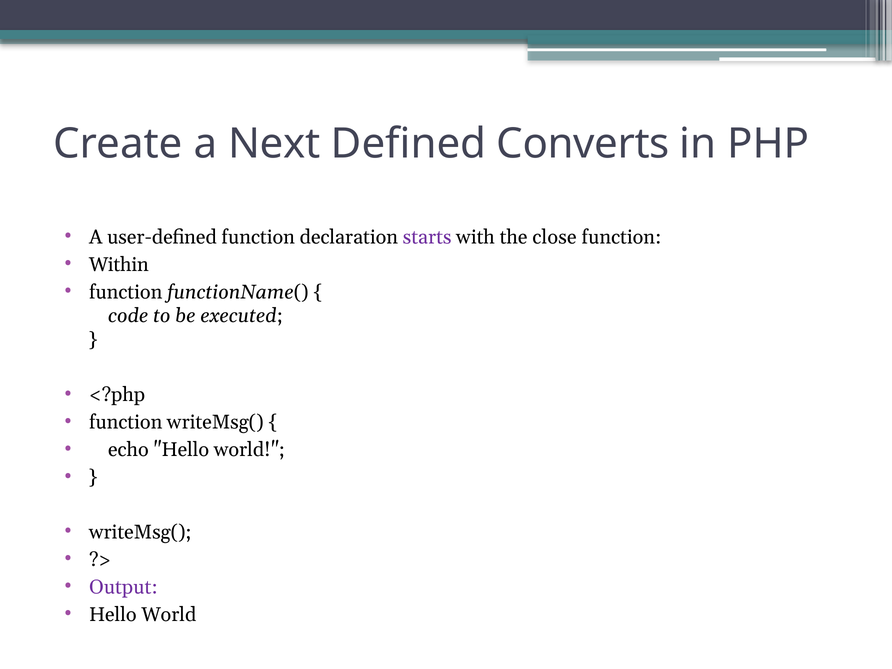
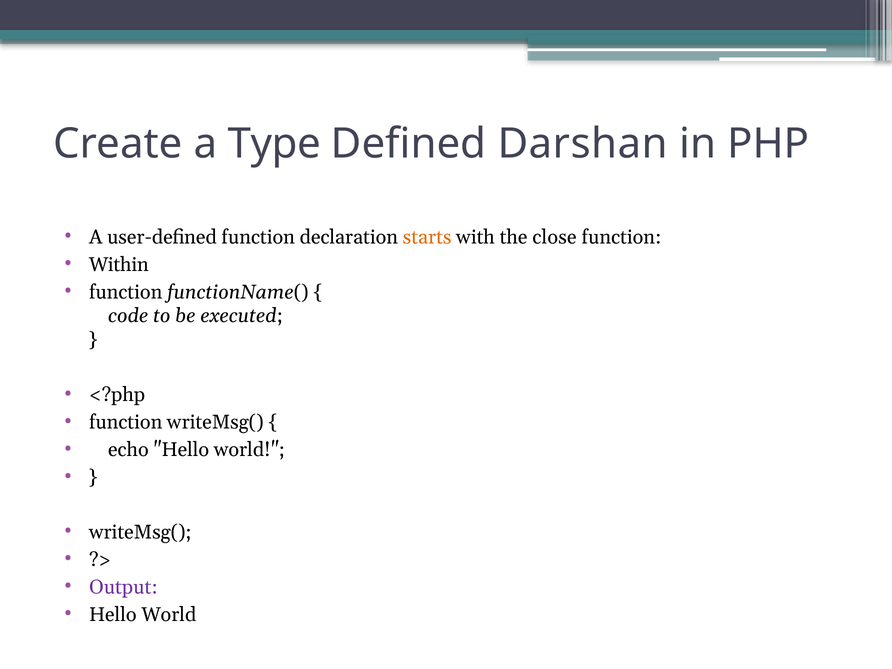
Next: Next -> Type
Converts: Converts -> Darshan
starts colour: purple -> orange
